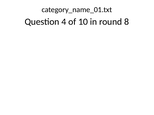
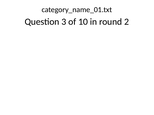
4: 4 -> 3
8: 8 -> 2
